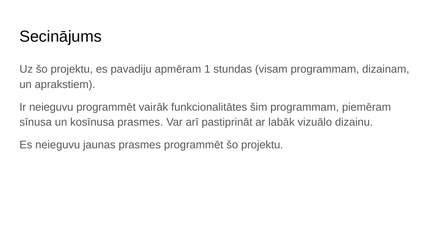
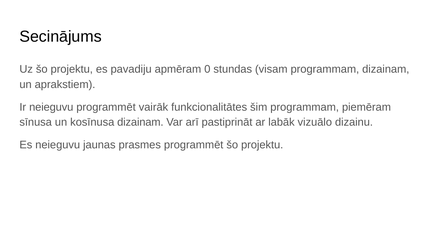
1: 1 -> 0
kosīnusa prasmes: prasmes -> dizainam
